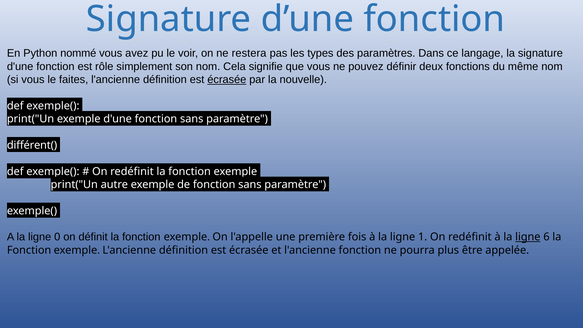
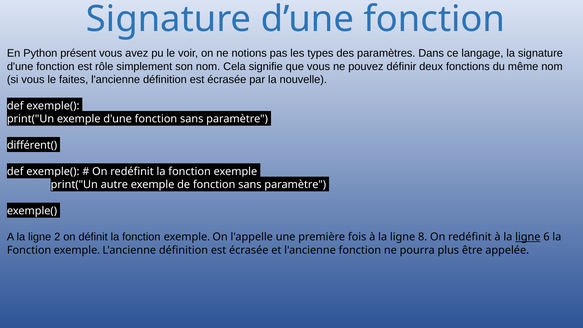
nommé: nommé -> présent
restera: restera -> notions
écrasée at (227, 80) underline: present -> none
0: 0 -> 2
1: 1 -> 8
